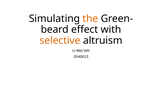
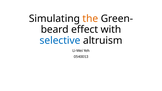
selective colour: orange -> blue
